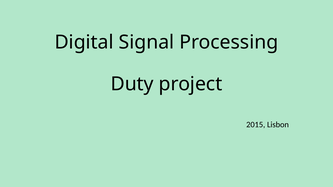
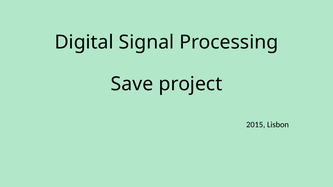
Duty: Duty -> Save
